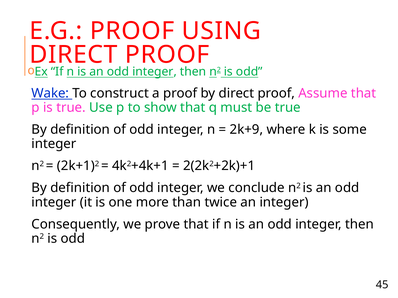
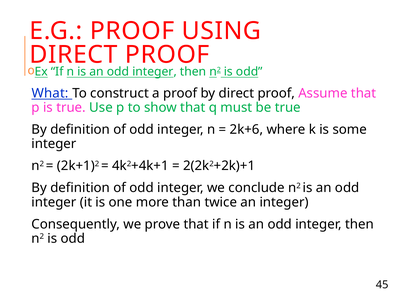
Wake: Wake -> What
2k+9: 2k+9 -> 2k+6
